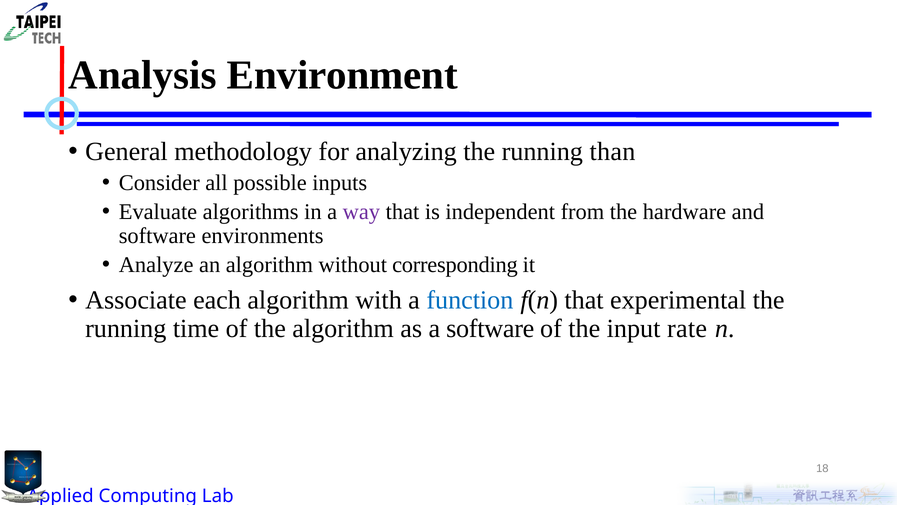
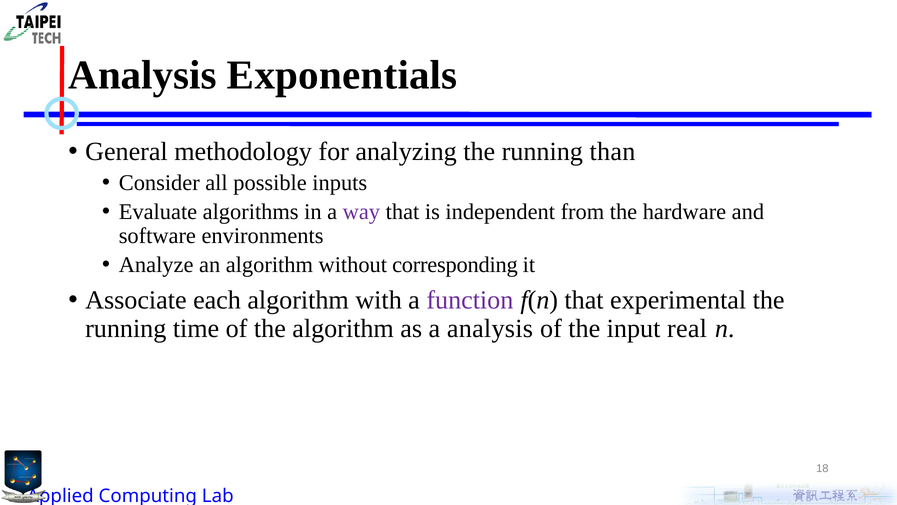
Environment: Environment -> Exponentials
function colour: blue -> purple
a software: software -> analysis
rate: rate -> real
